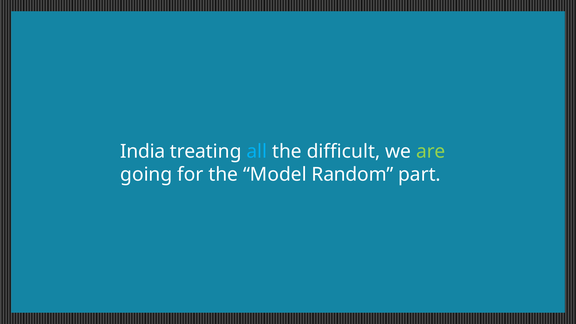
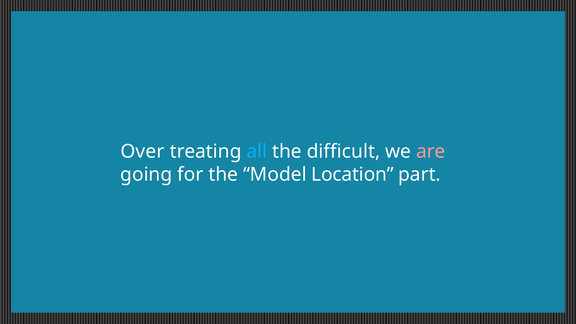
India: India -> Over
are colour: light green -> pink
Random: Random -> Location
